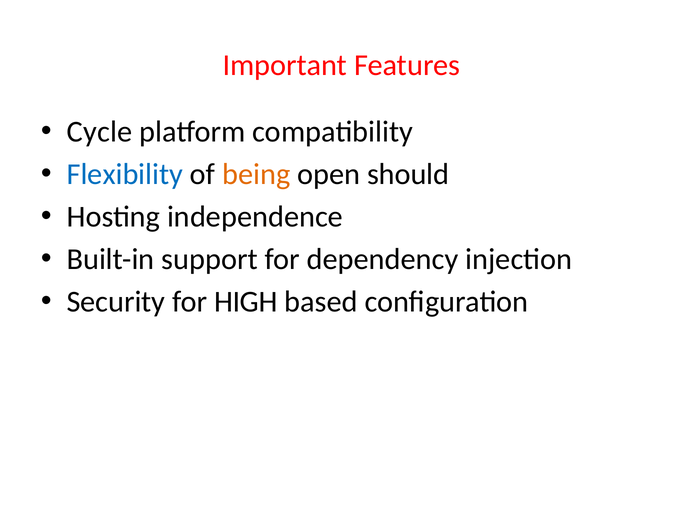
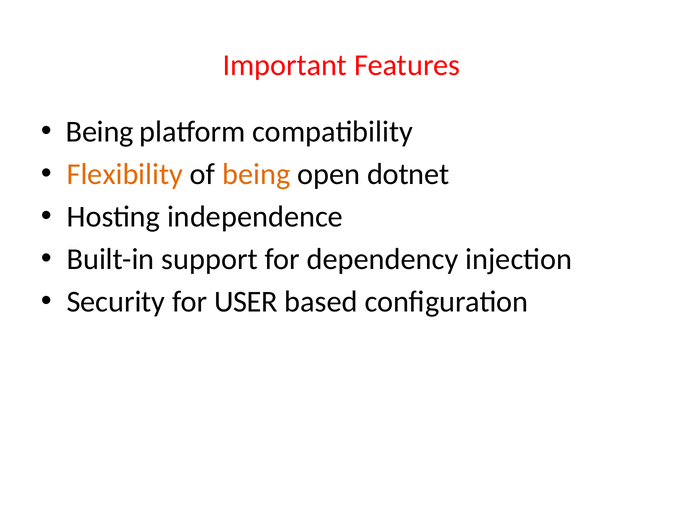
Cycle at (99, 132): Cycle -> Being
Flexibility colour: blue -> orange
should: should -> dotnet
HIGH: HIGH -> USER
